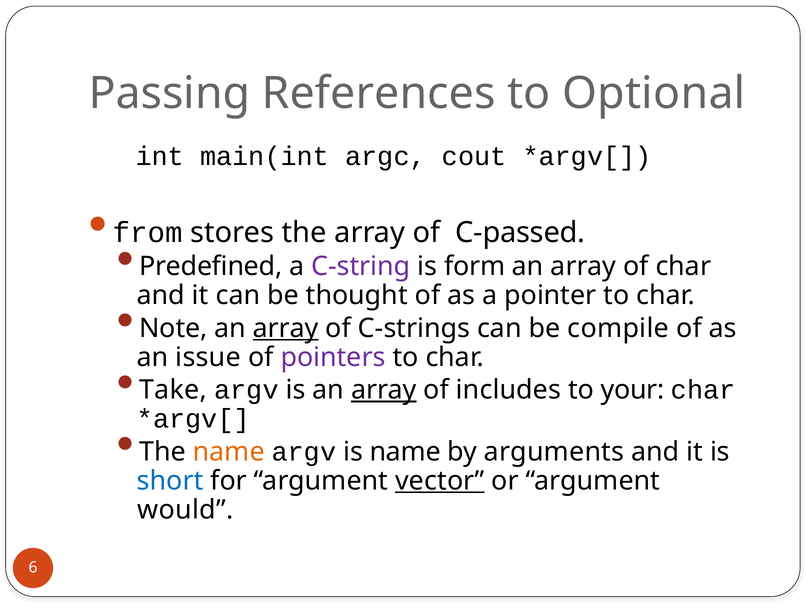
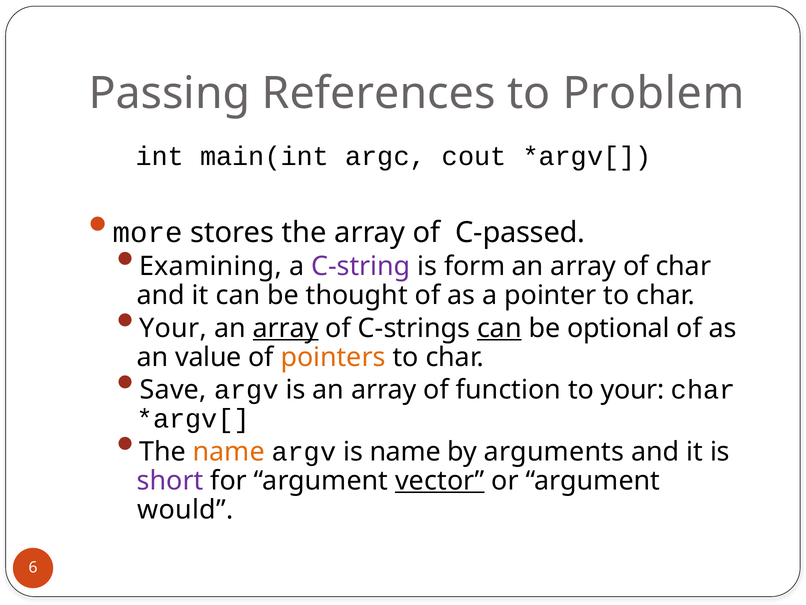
Optional: Optional -> Problem
from: from -> more
Predefined: Predefined -> Examining
Note at (173, 328): Note -> Your
can at (499, 328) underline: none -> present
compile: compile -> optional
issue: issue -> value
pointers colour: purple -> orange
Take: Take -> Save
array at (384, 390) underline: present -> none
includes: includes -> function
short colour: blue -> purple
